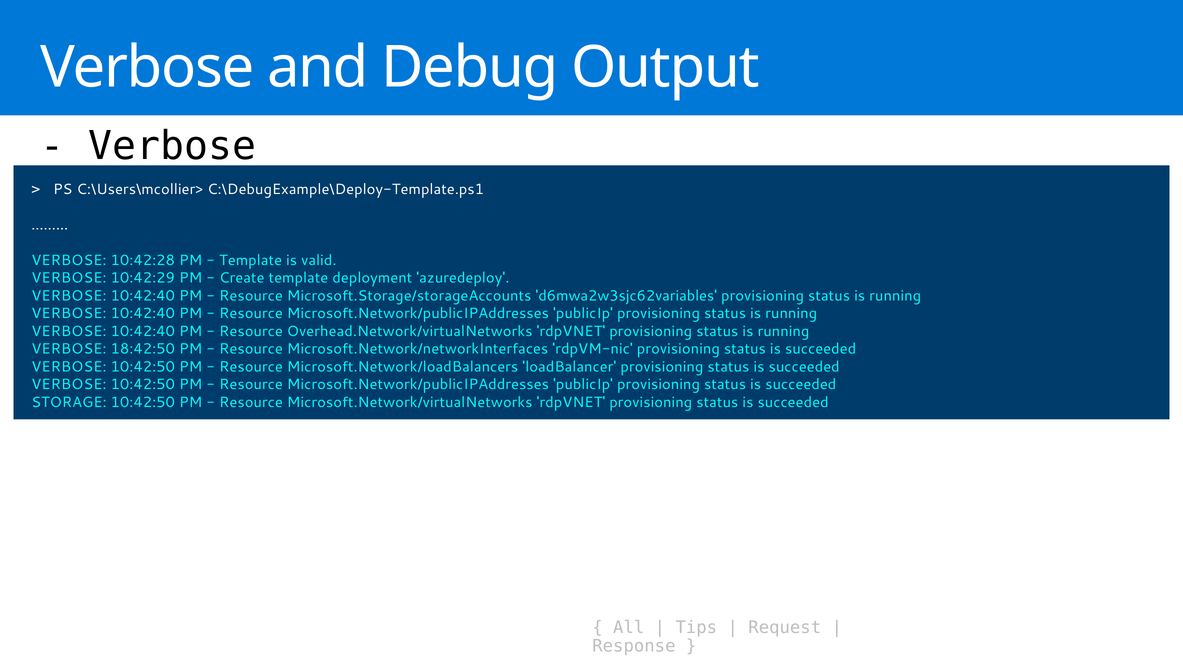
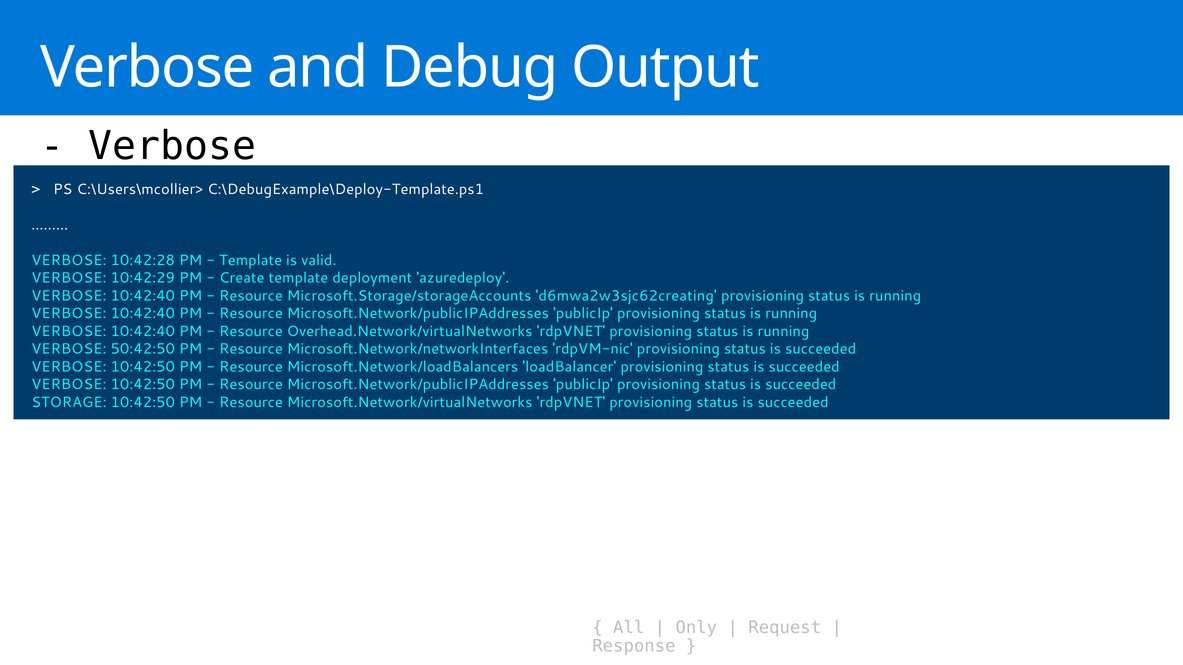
d6mwa2w3sjc62variables: d6mwa2w3sjc62variables -> d6mwa2w3sjc62creating
18:42:50: 18:42:50 -> 50:42:50
Tips: Tips -> Only
